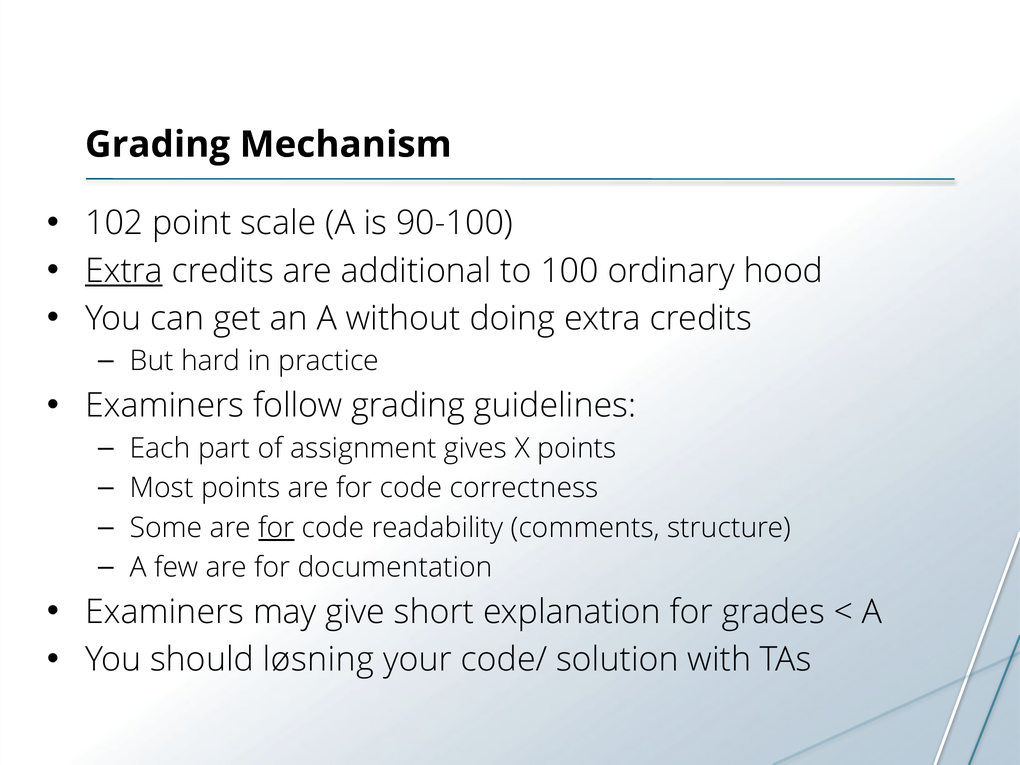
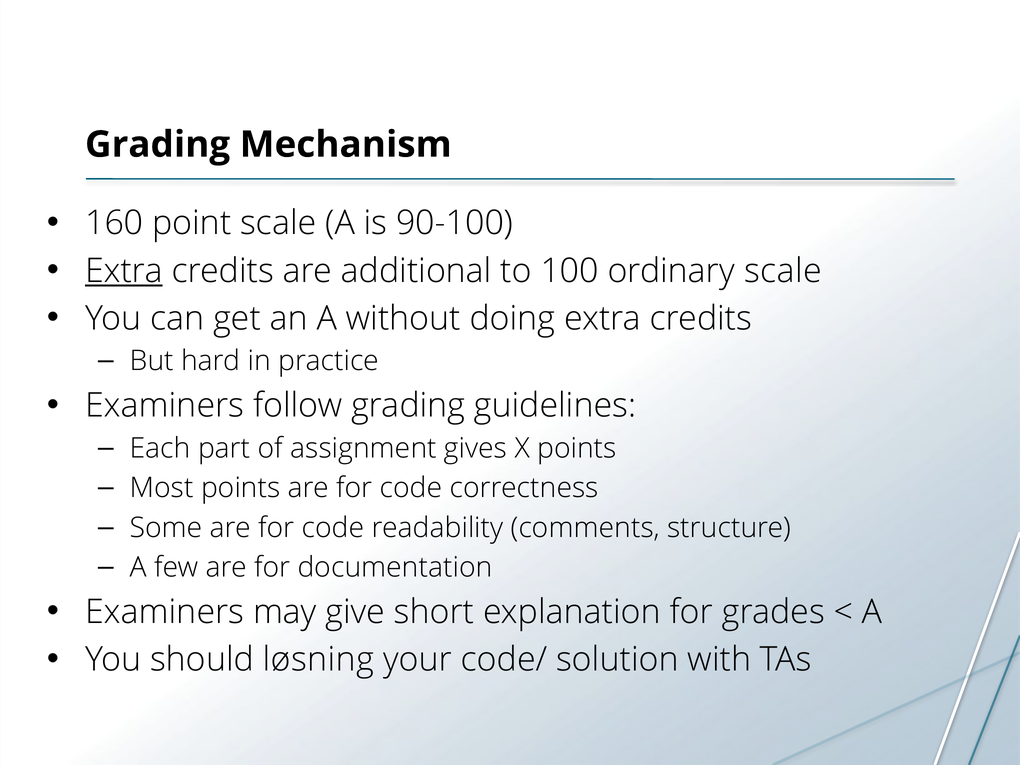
102: 102 -> 160
ordinary hood: hood -> scale
for at (276, 528) underline: present -> none
